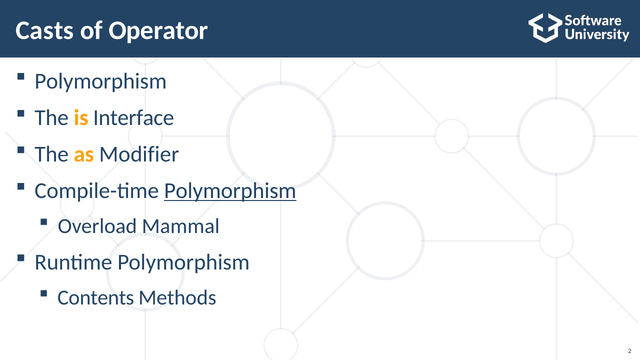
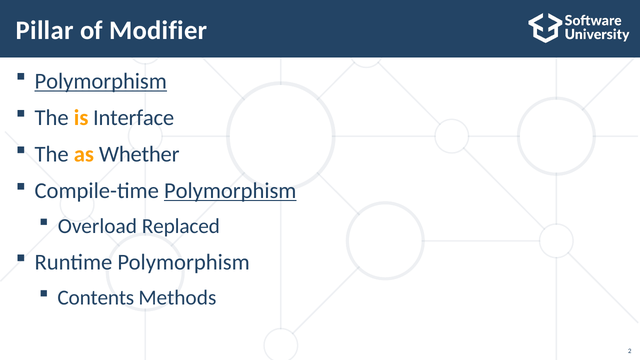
Casts: Casts -> Pillar
Operator: Operator -> Modifier
Polymorphism at (101, 81) underline: none -> present
Modifier: Modifier -> Whether
Mammal: Mammal -> Replaced
